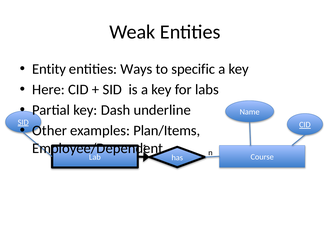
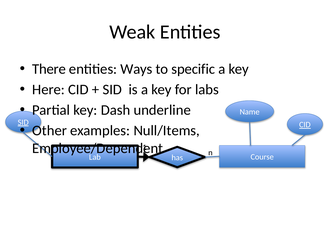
Entity: Entity -> There
Plan/Items: Plan/Items -> Null/Items
